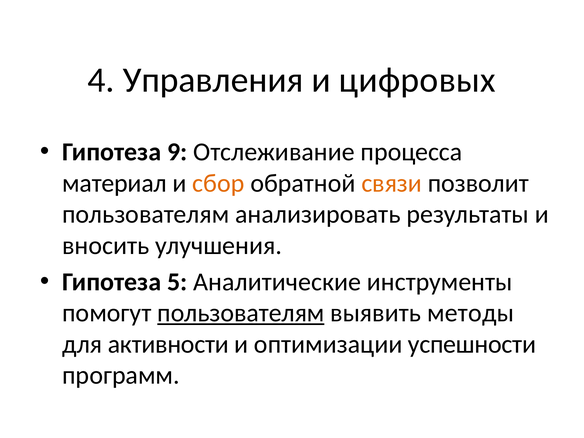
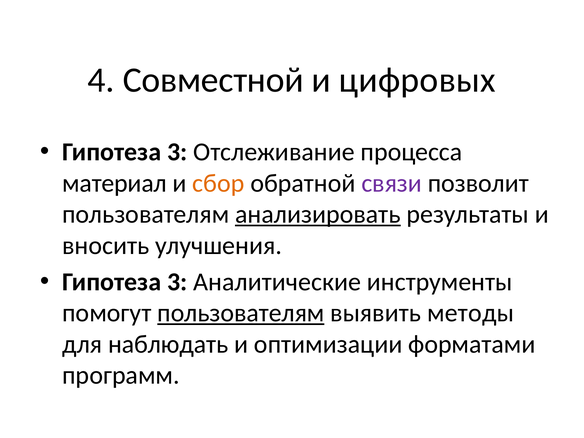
Управления: Управления -> Совместной
9 at (177, 152): 9 -> 3
связи colour: orange -> purple
анализировать underline: none -> present
5 at (177, 282): 5 -> 3
активности: активности -> наблюдать
успешности: успешности -> форматами
